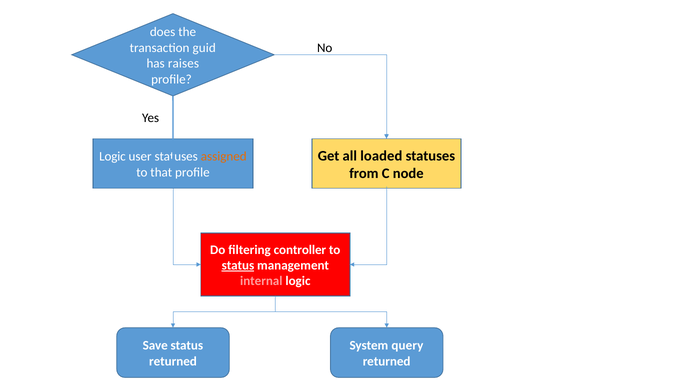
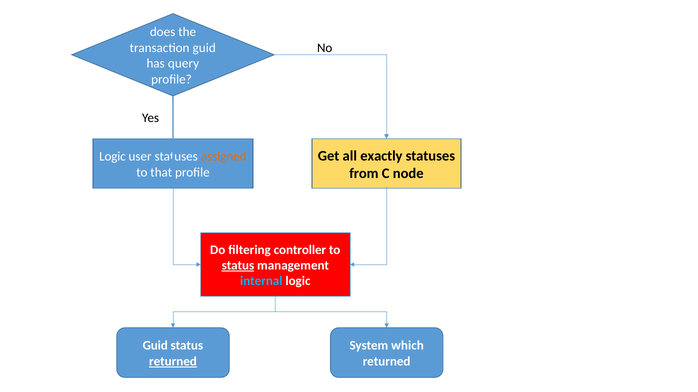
raises: raises -> query
loaded: loaded -> exactly
internal colour: pink -> light blue
Save at (155, 346): Save -> Guid
query: query -> which
returned at (173, 362) underline: none -> present
